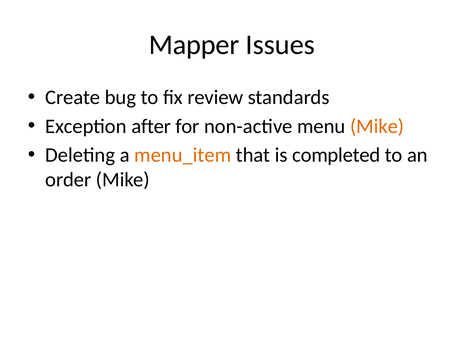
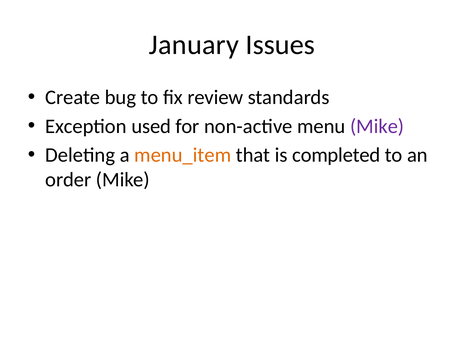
Mapper: Mapper -> January
after: after -> used
Mike at (377, 126) colour: orange -> purple
